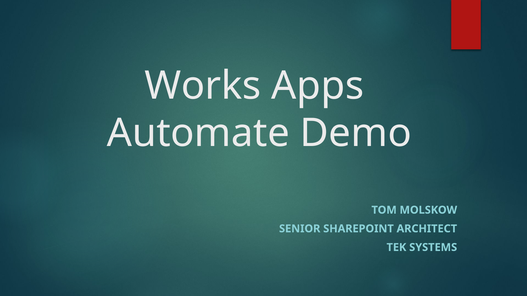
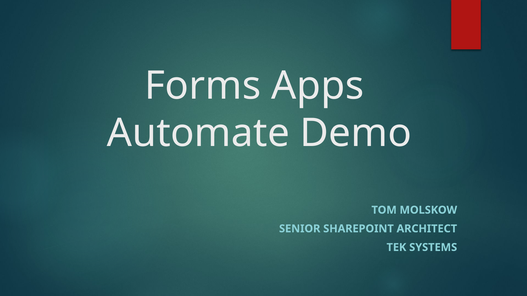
Works: Works -> Forms
